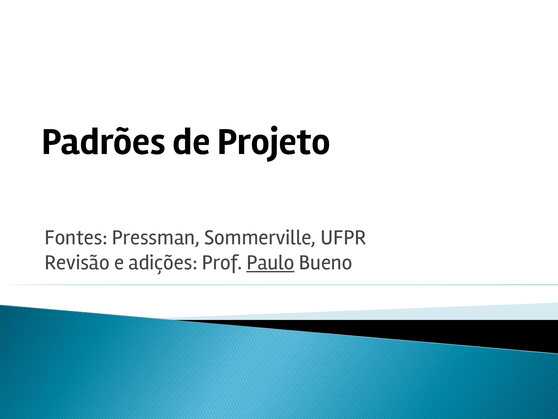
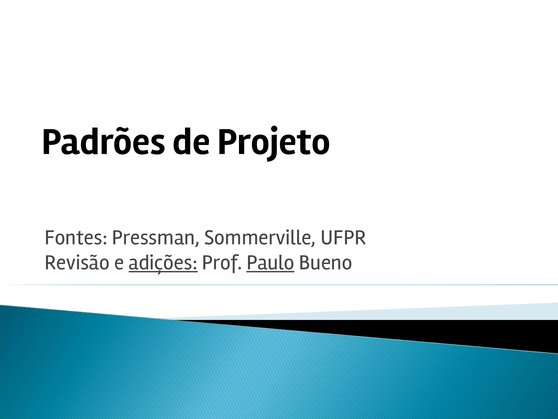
adições underline: none -> present
